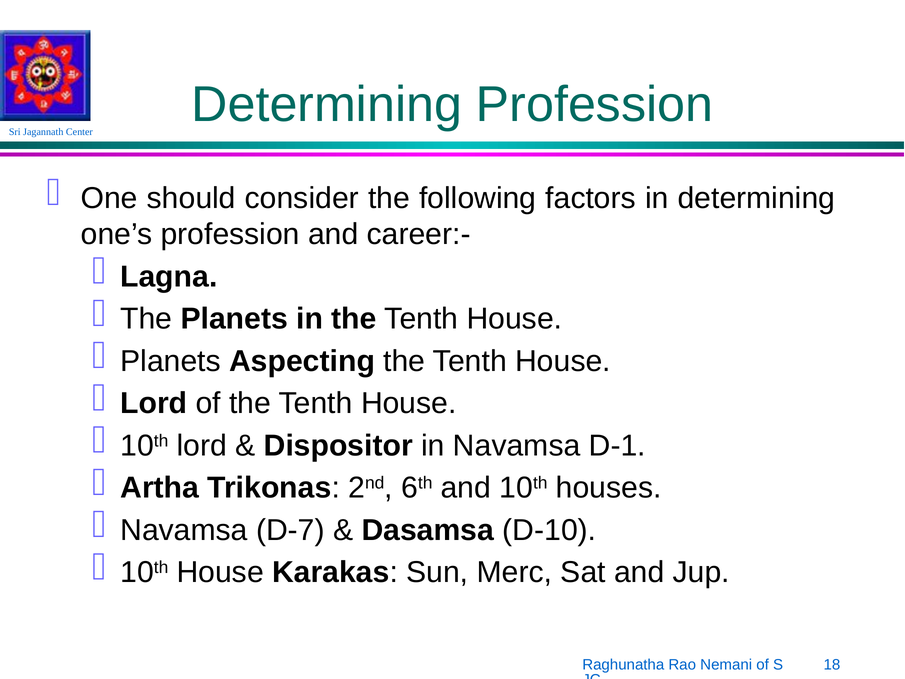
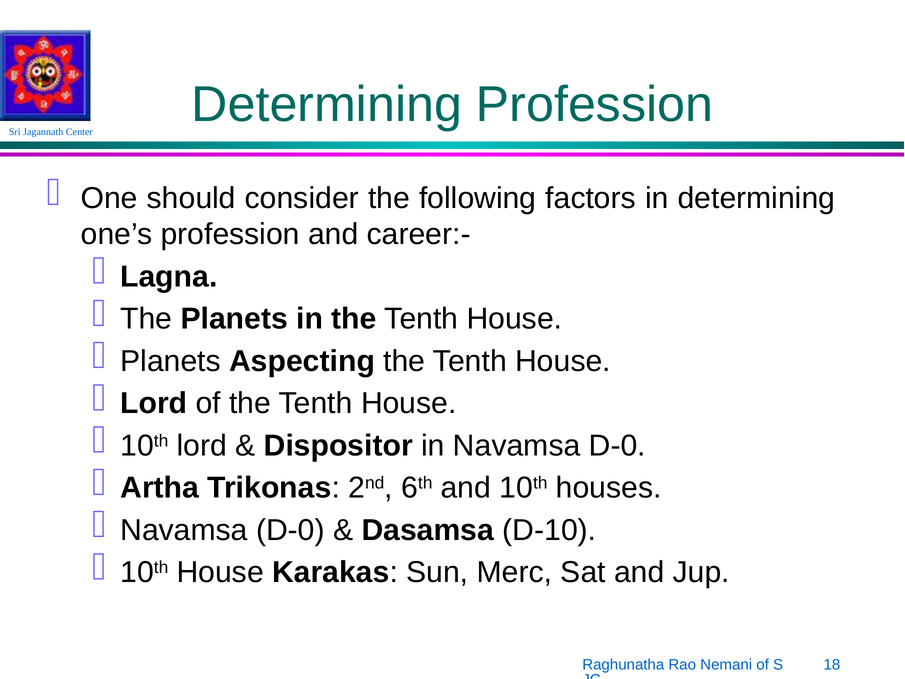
in Navamsa D-1: D-1 -> D-0
D-7 at (290, 530): D-7 -> D-0
